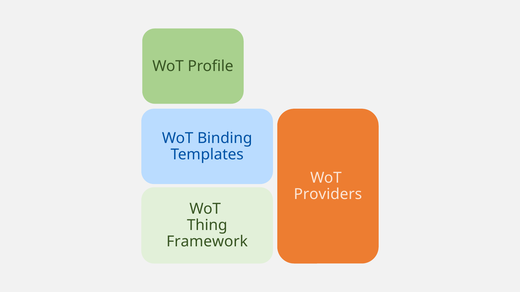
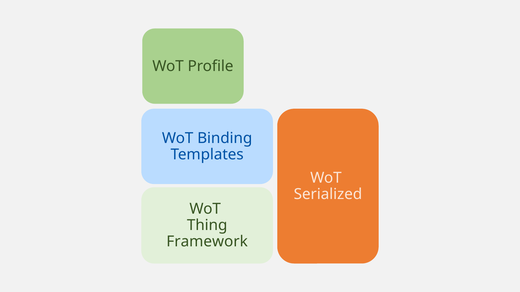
Providers: Providers -> Serialized
